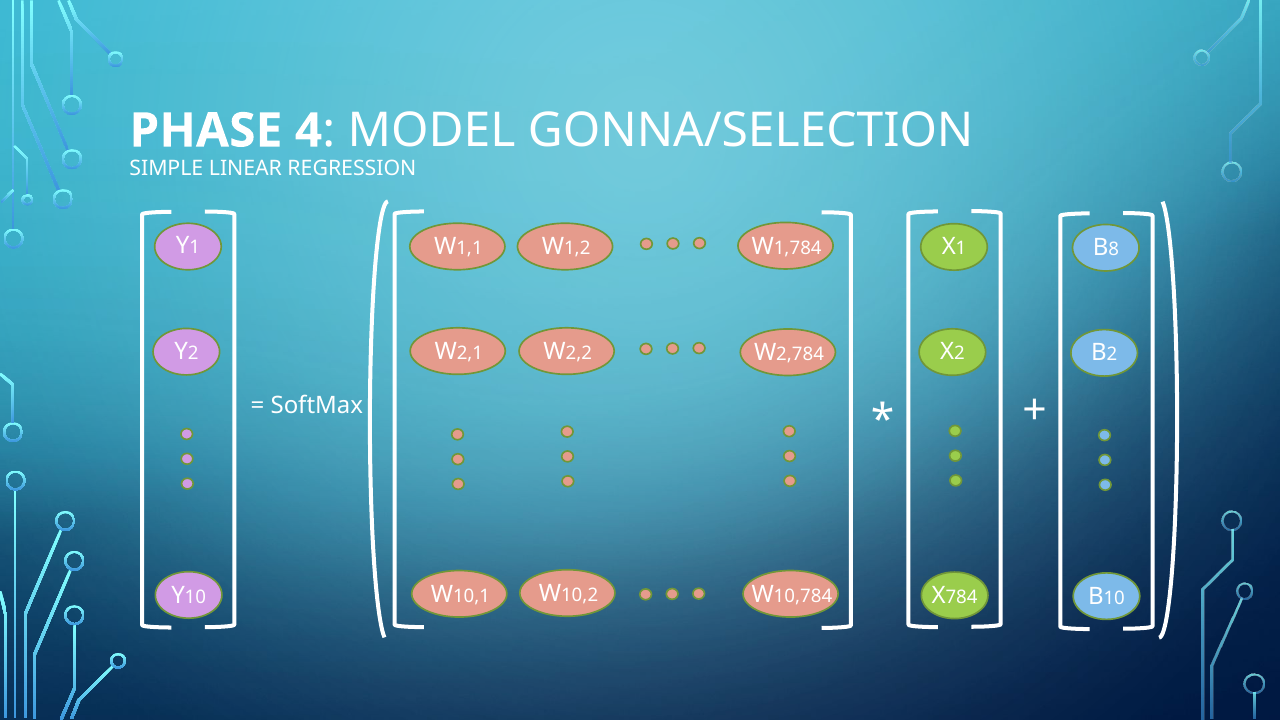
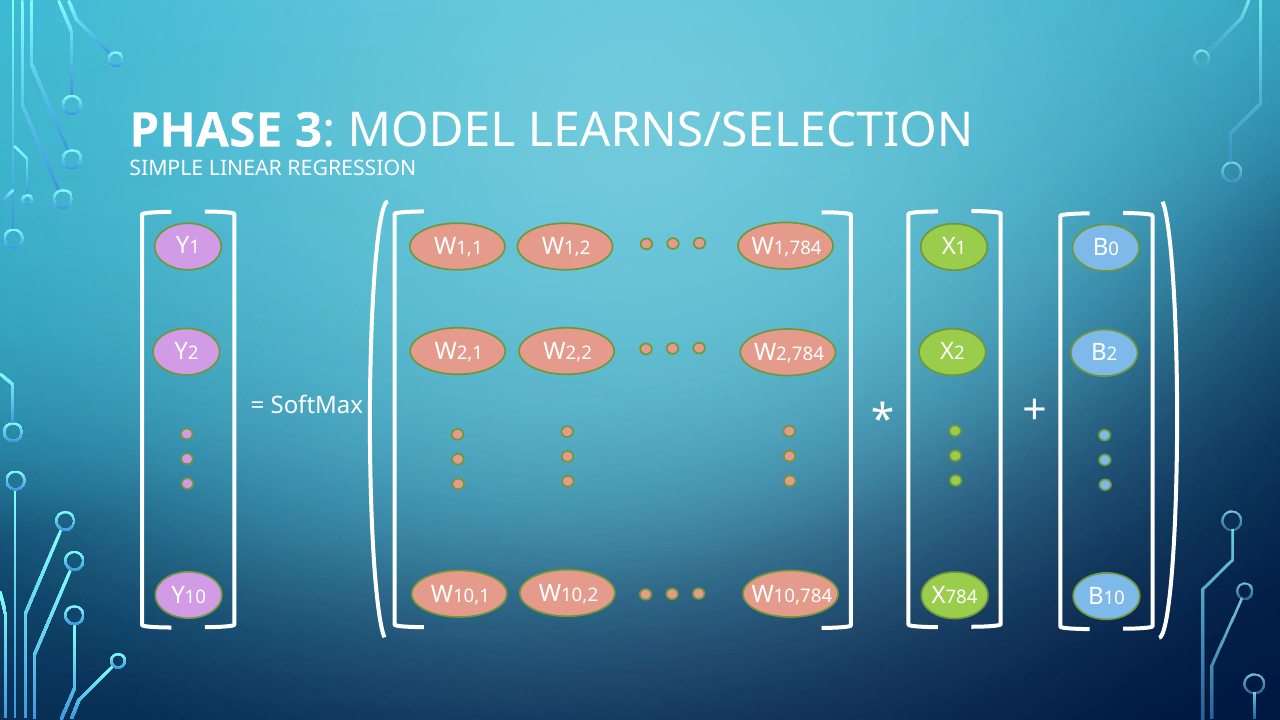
4: 4 -> 3
GONNA/SELECTION: GONNA/SELECTION -> LEARNS/SELECTION
8: 8 -> 0
